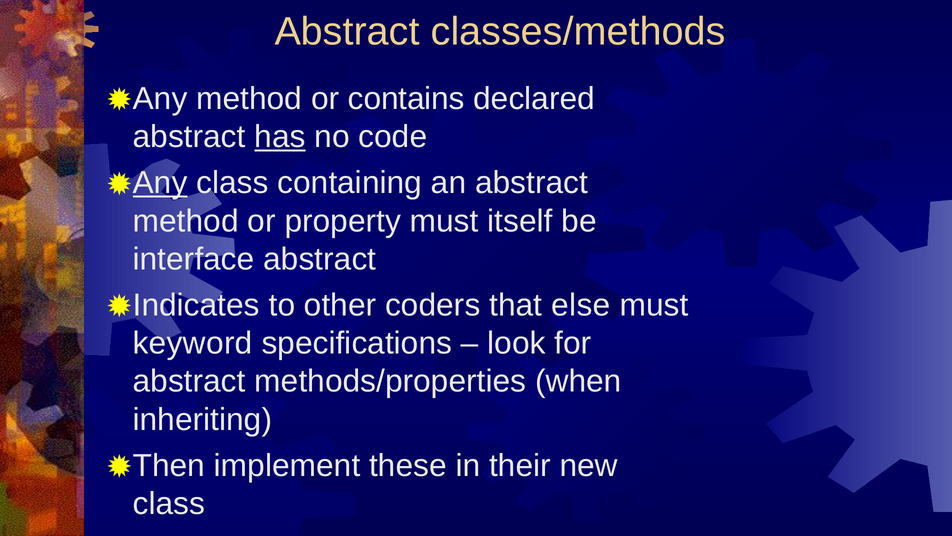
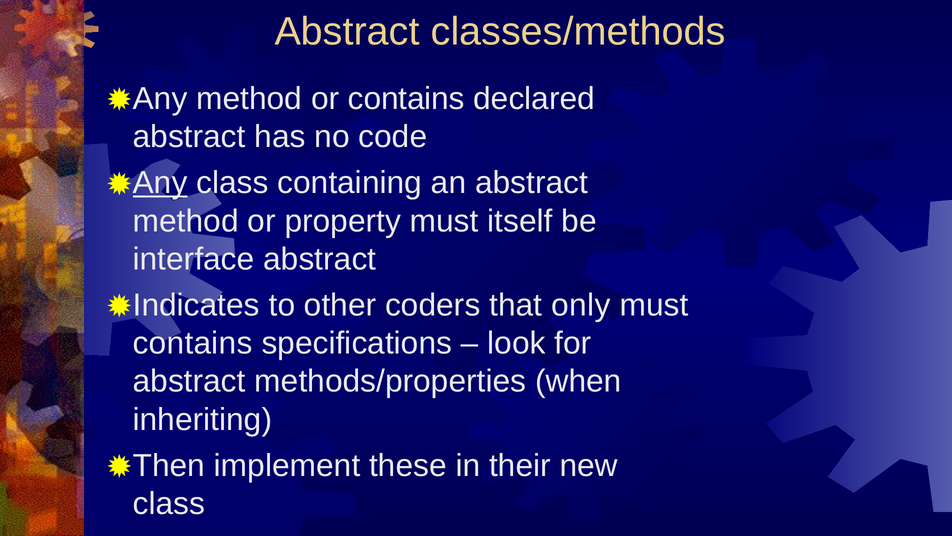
has underline: present -> none
else: else -> only
keyword at (193, 343): keyword -> contains
